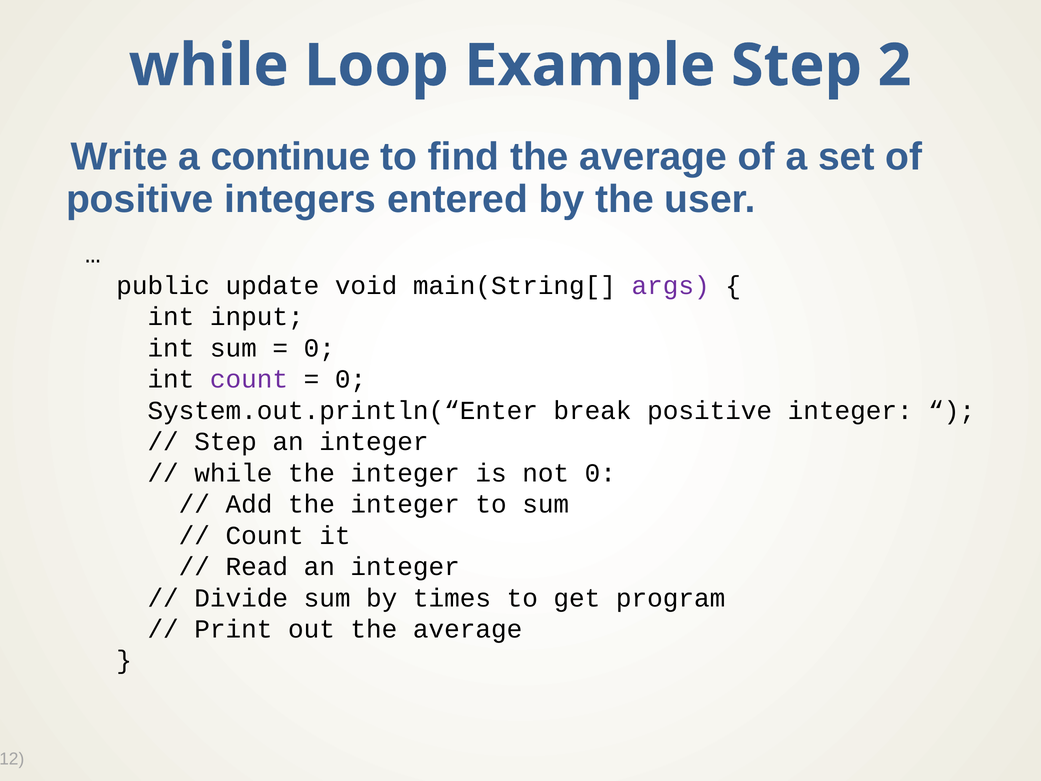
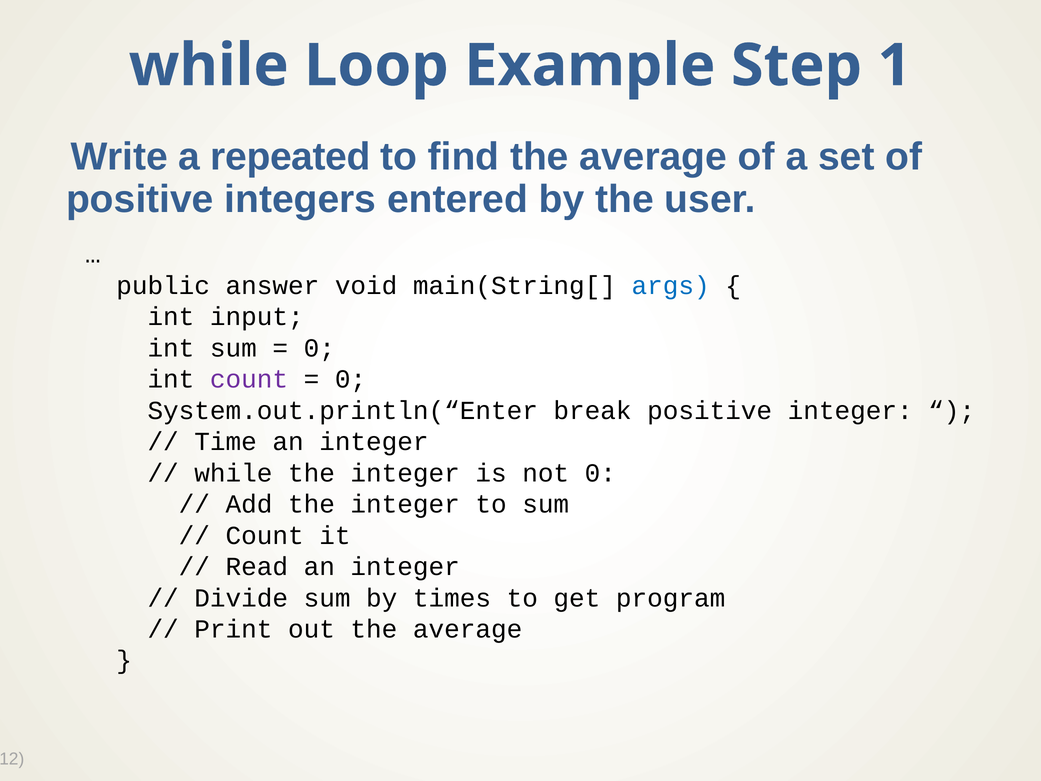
2: 2 -> 1
continue: continue -> repeated
update: update -> answer
args colour: purple -> blue
Step at (226, 442): Step -> Time
